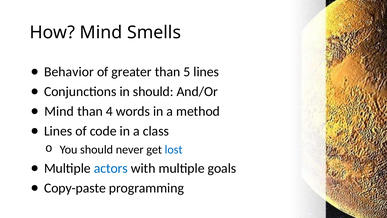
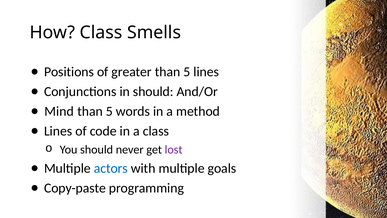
How Mind: Mind -> Class
Behavior: Behavior -> Positions
4 at (109, 111): 4 -> 5
lost colour: blue -> purple
